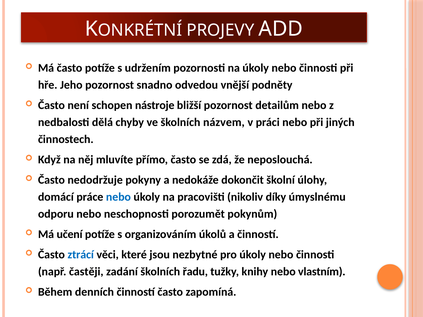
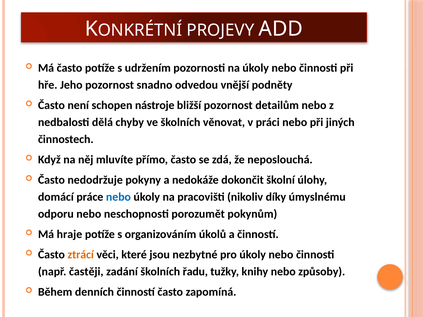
názvem: názvem -> věnovat
učení: učení -> hraje
ztrácí colour: blue -> orange
vlastním: vlastním -> způsoby
